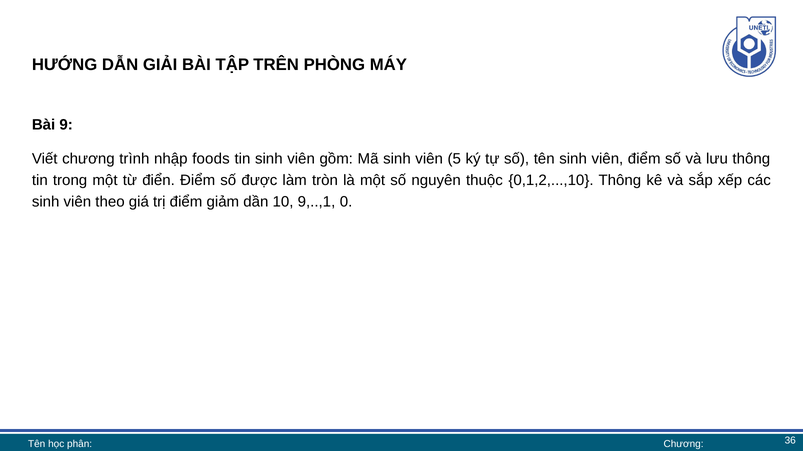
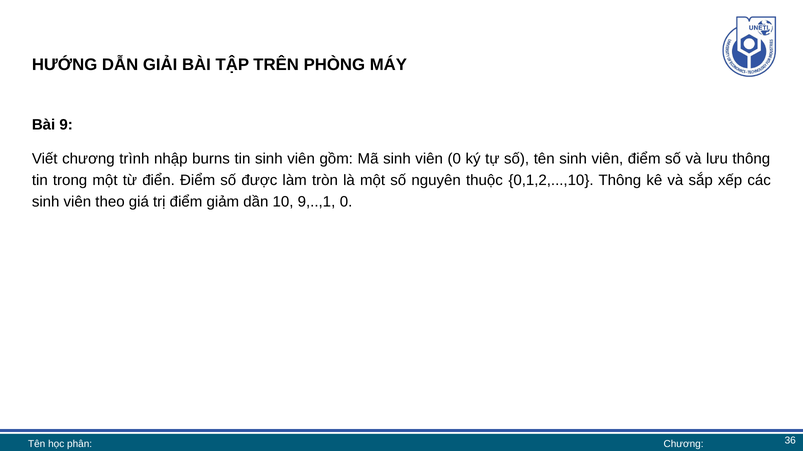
foods: foods -> burns
viên 5: 5 -> 0
